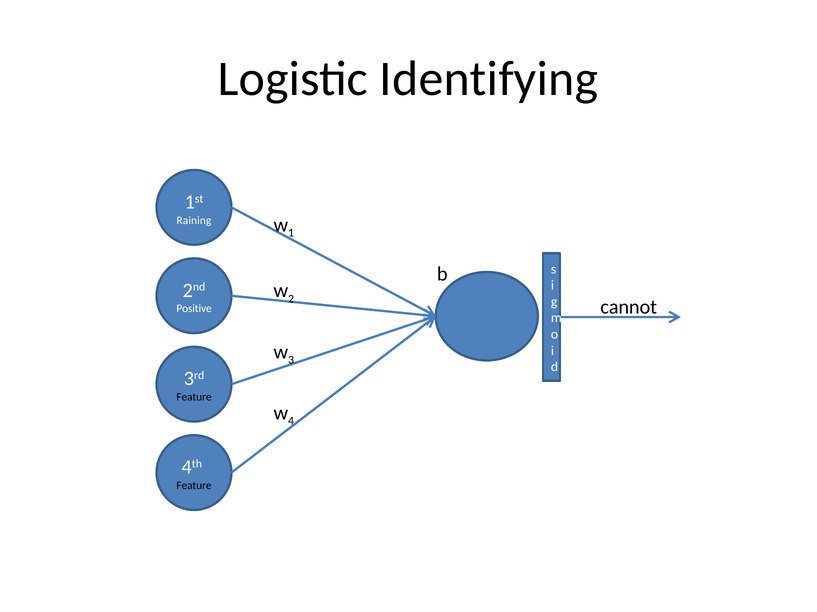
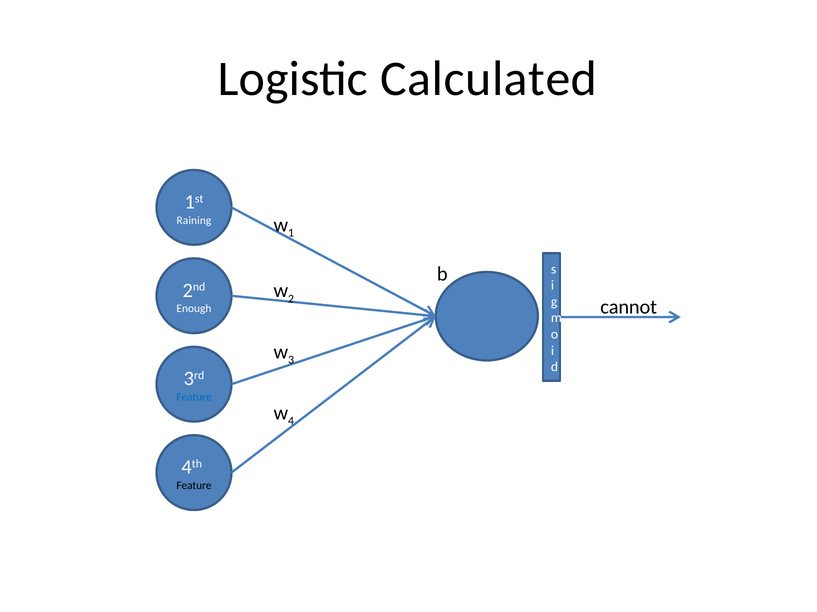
Identifying: Identifying -> Calculated
Positive: Positive -> Enough
Feature at (194, 398) colour: black -> blue
